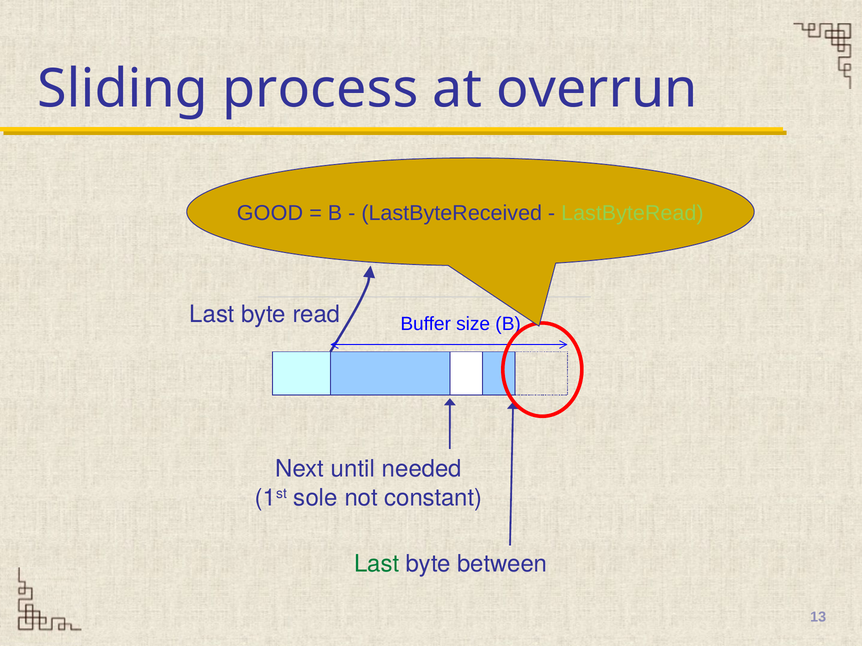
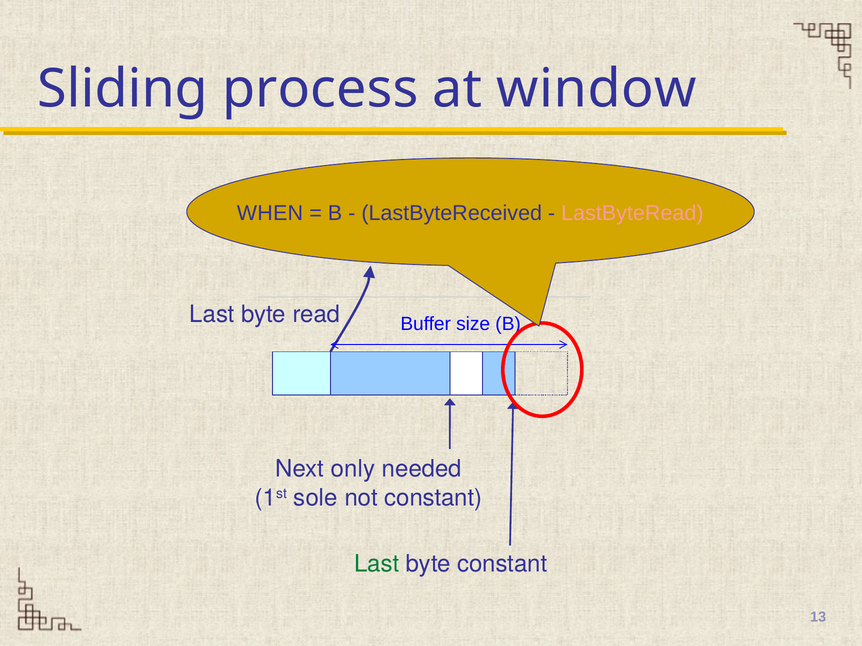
overrun: overrun -> window
GOOD: GOOD -> WHEN
LastByteRead colour: light green -> pink
until: until -> only
byte between: between -> constant
